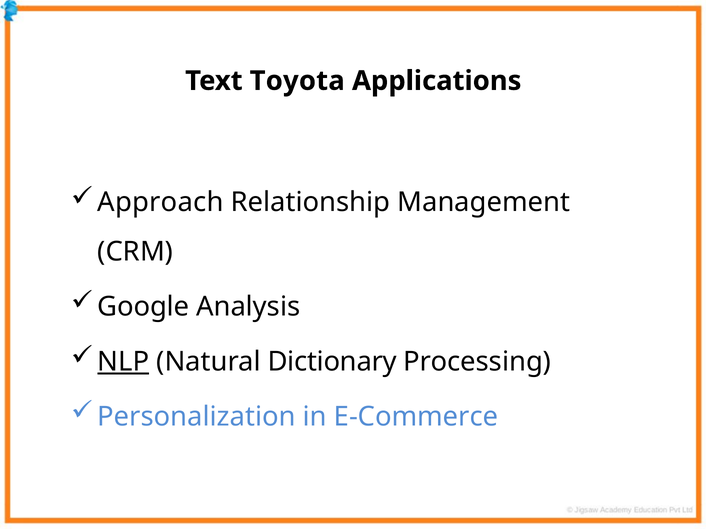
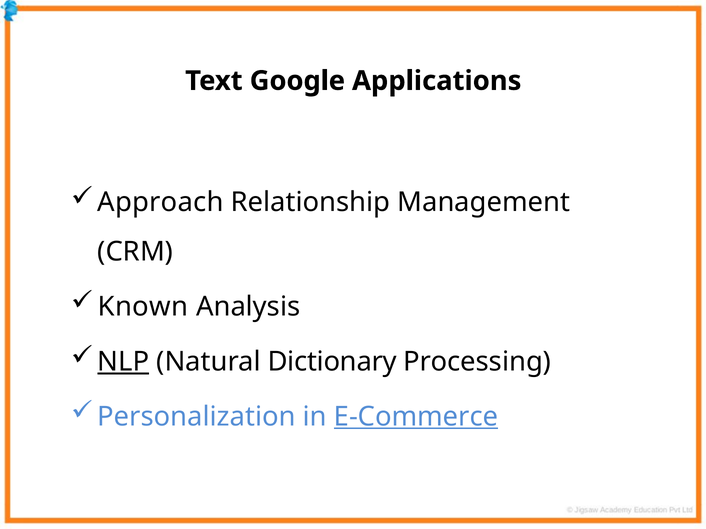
Toyota: Toyota -> Google
Google: Google -> Known
E-Commerce underline: none -> present
